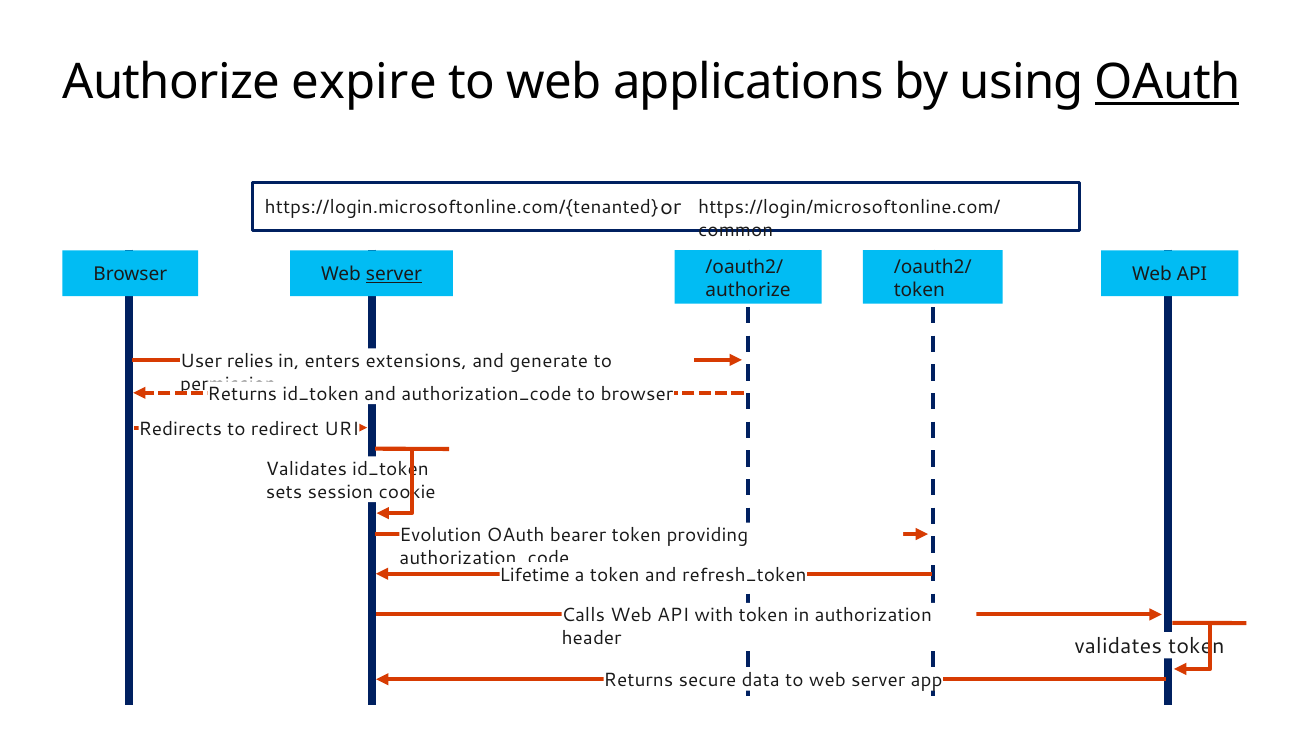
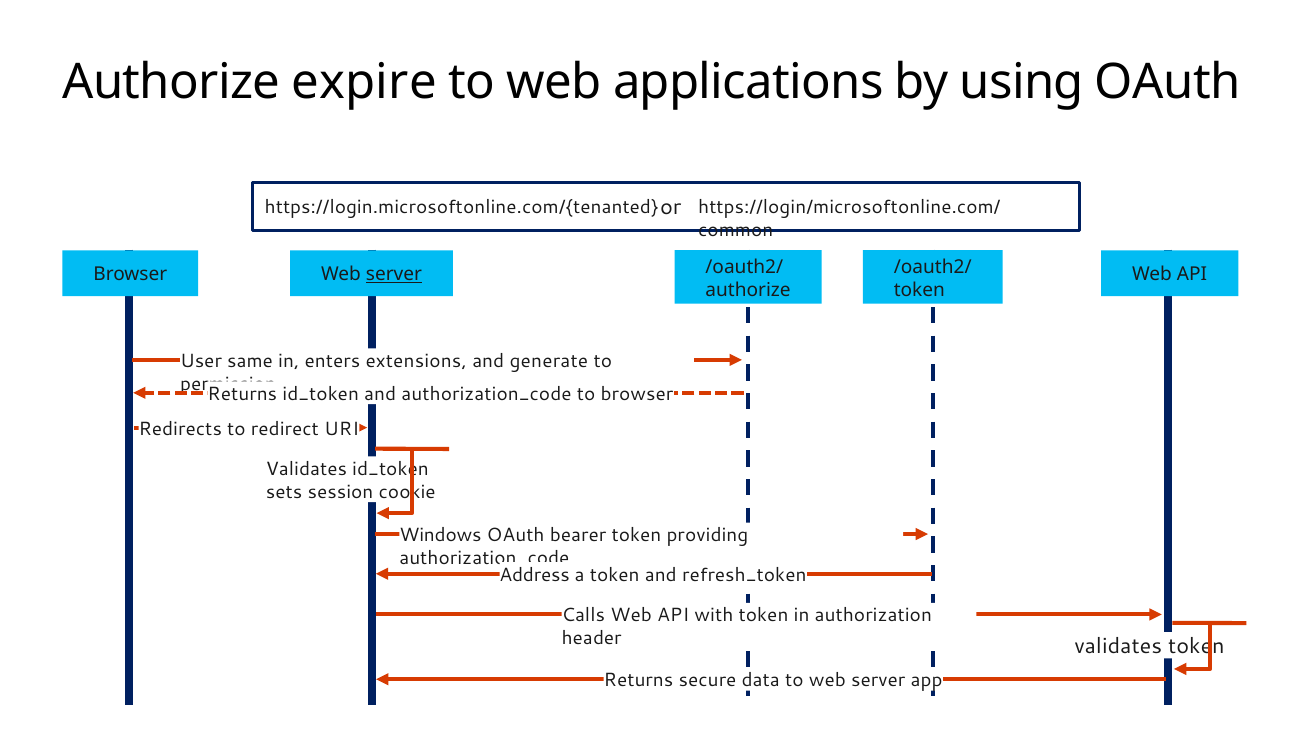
OAuth at (1168, 82) underline: present -> none
relies: relies -> same
Evolution: Evolution -> Windows
Lifetime: Lifetime -> Address
